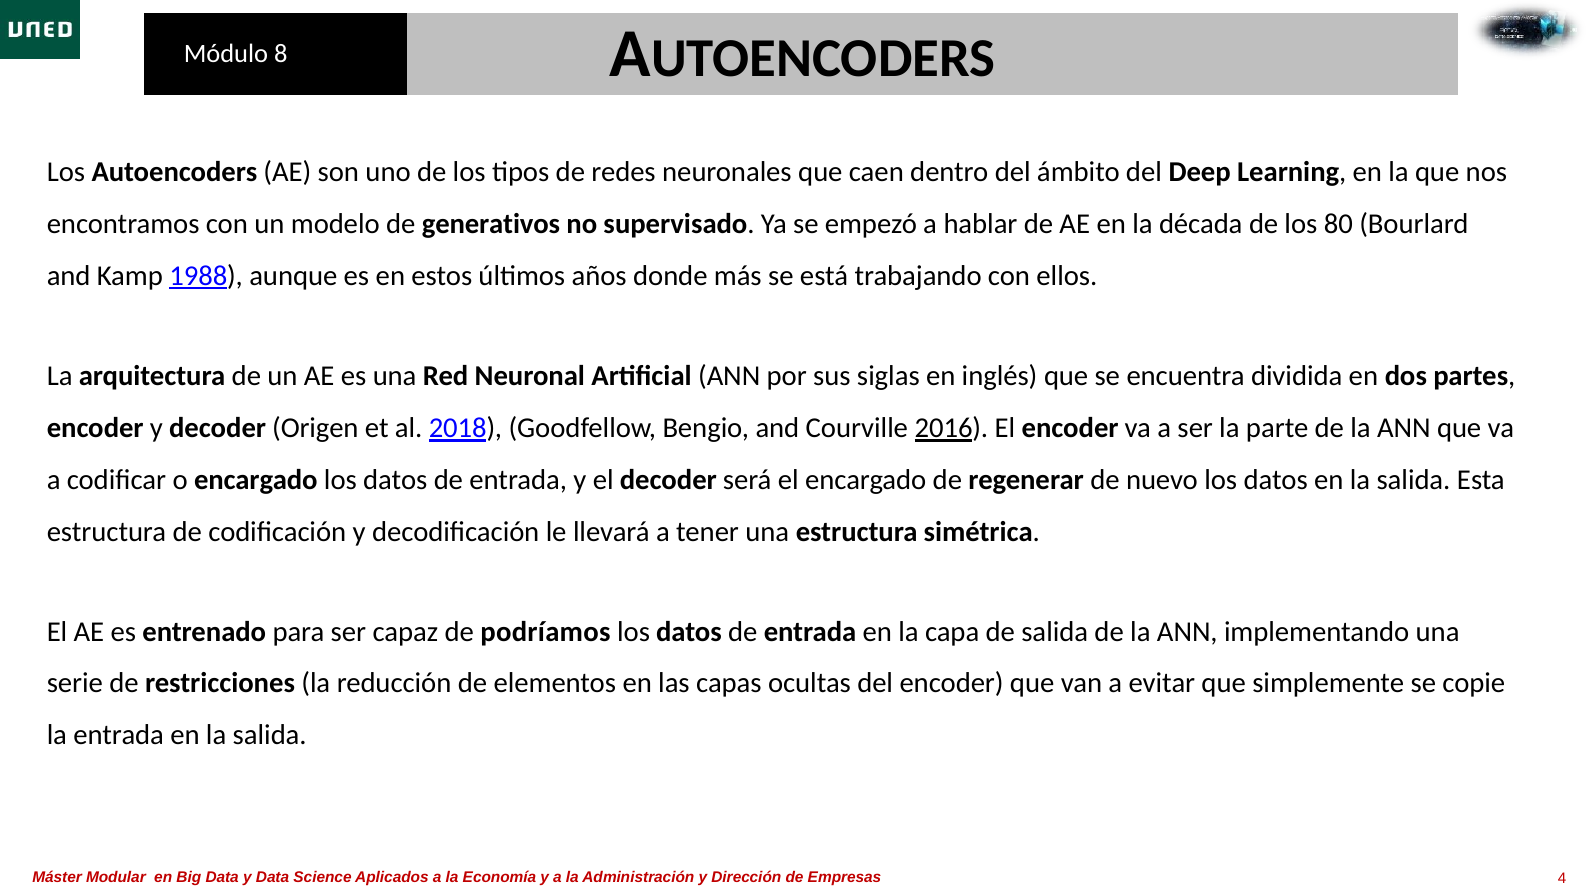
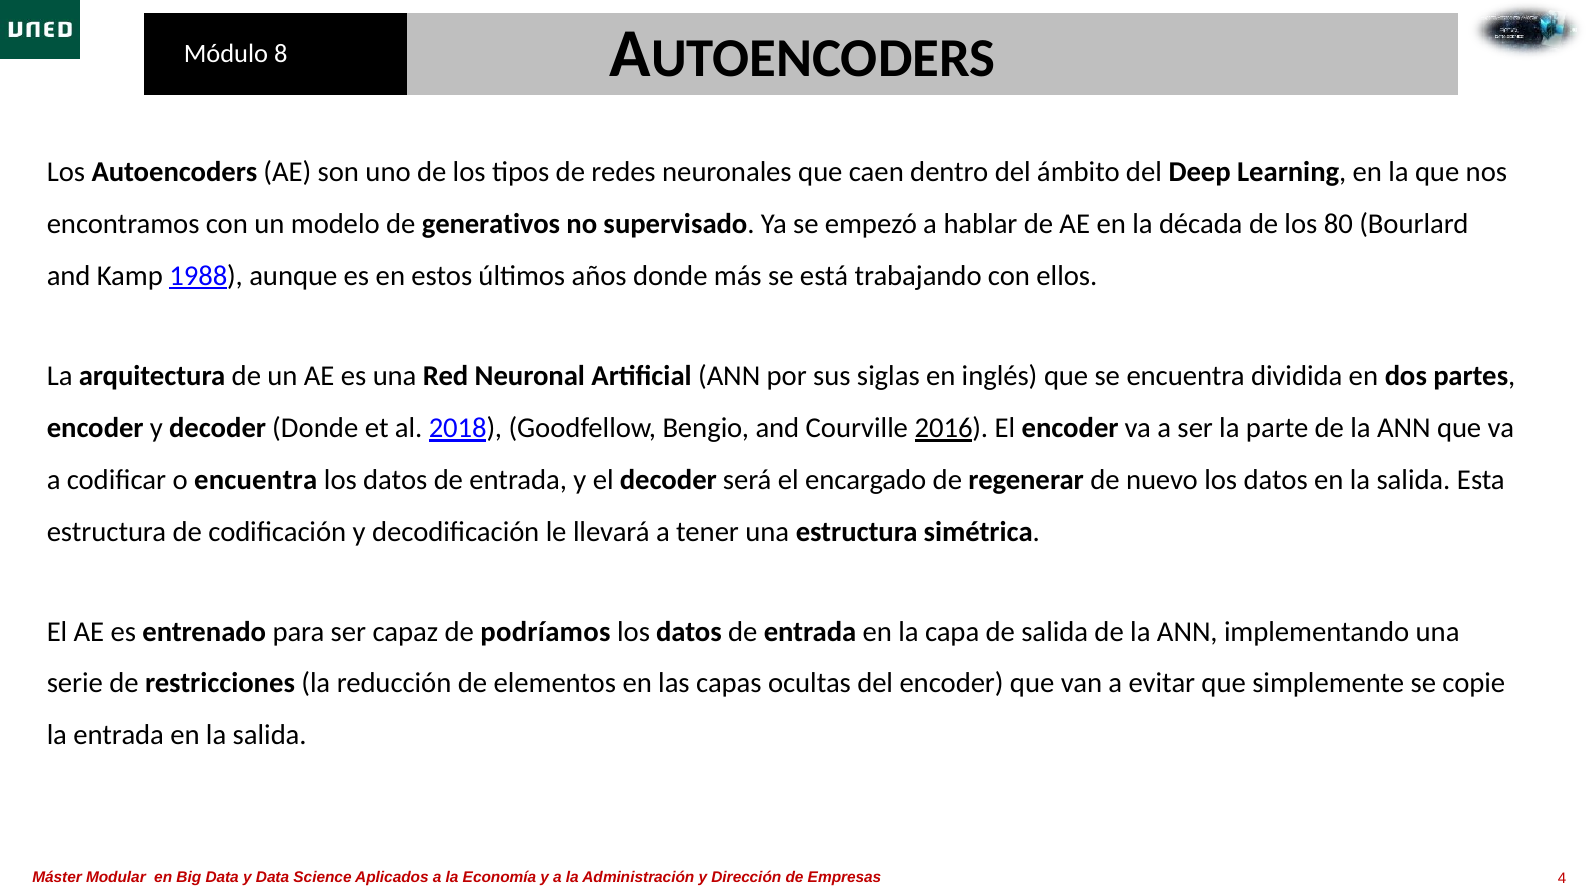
decoder Origen: Origen -> Donde
o encargado: encargado -> encuentra
